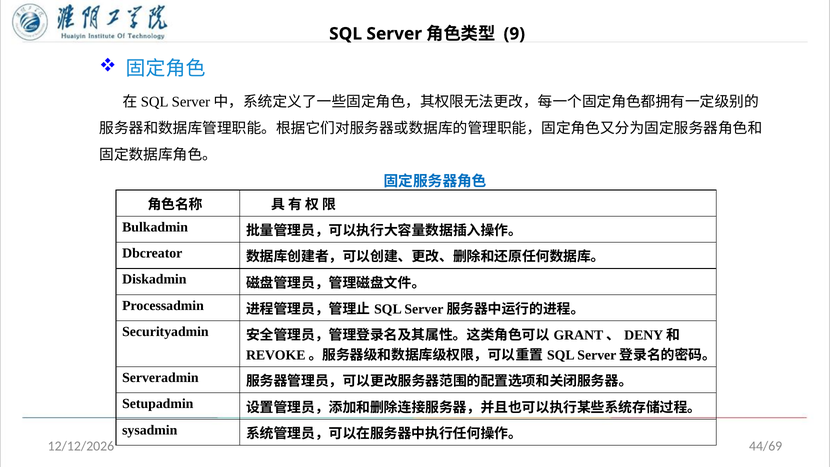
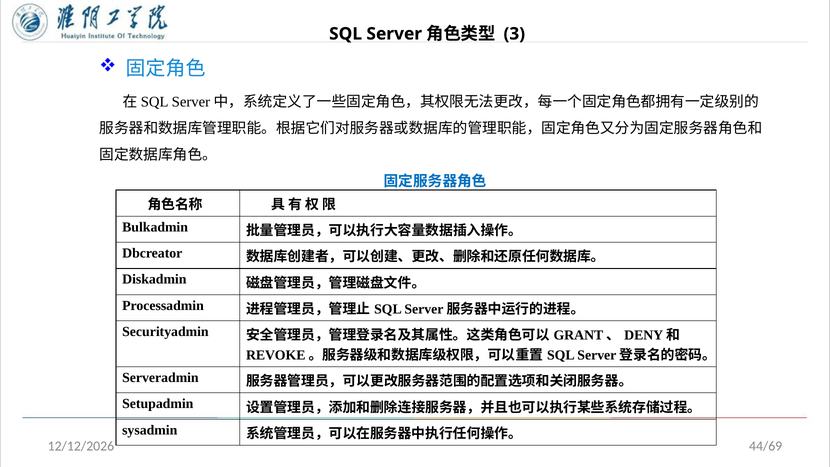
9: 9 -> 3
